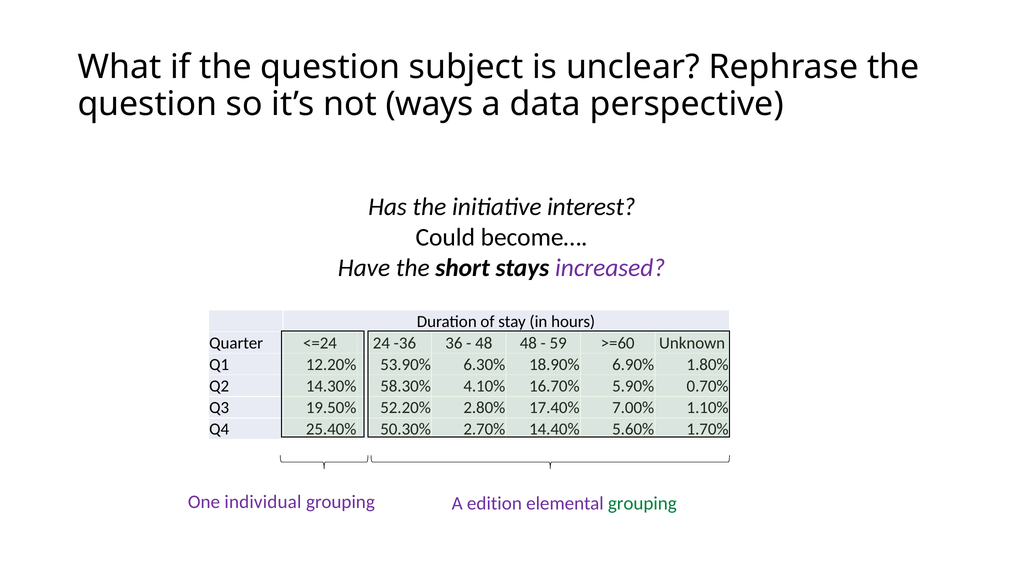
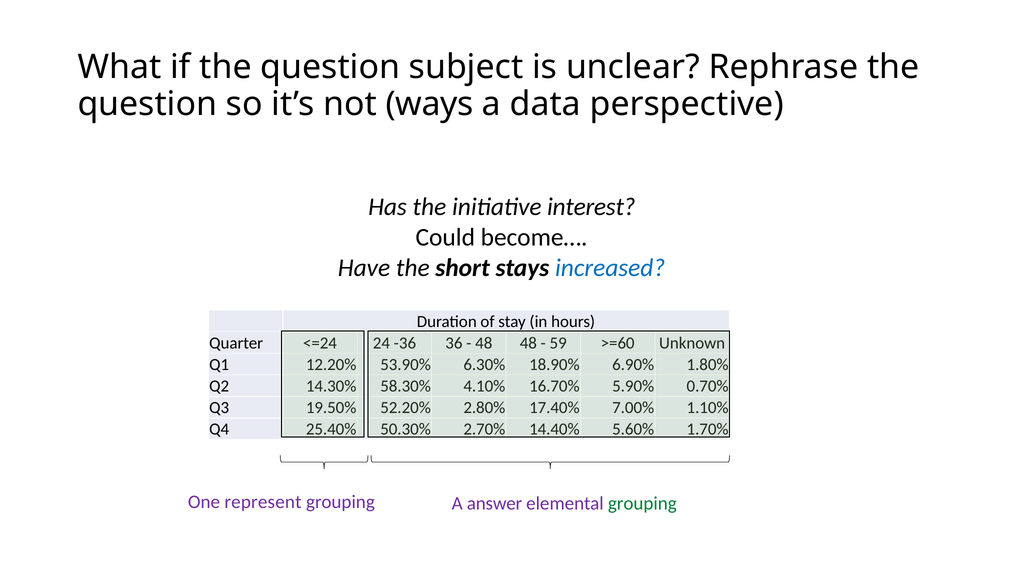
increased colour: purple -> blue
individual: individual -> represent
edition: edition -> answer
